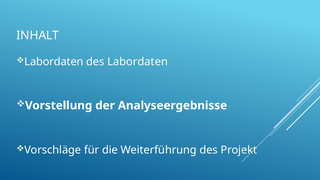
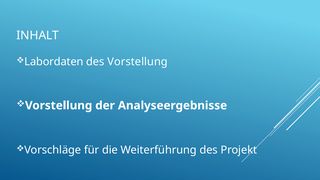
des Labordaten: Labordaten -> Vorstellung
